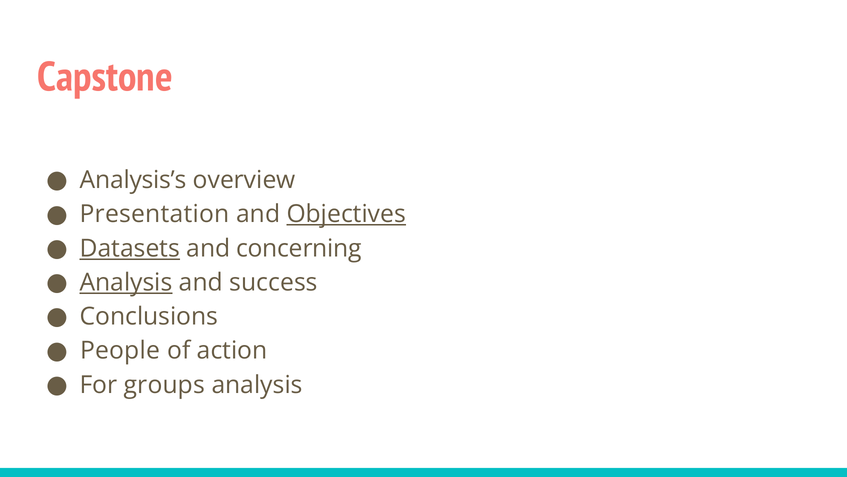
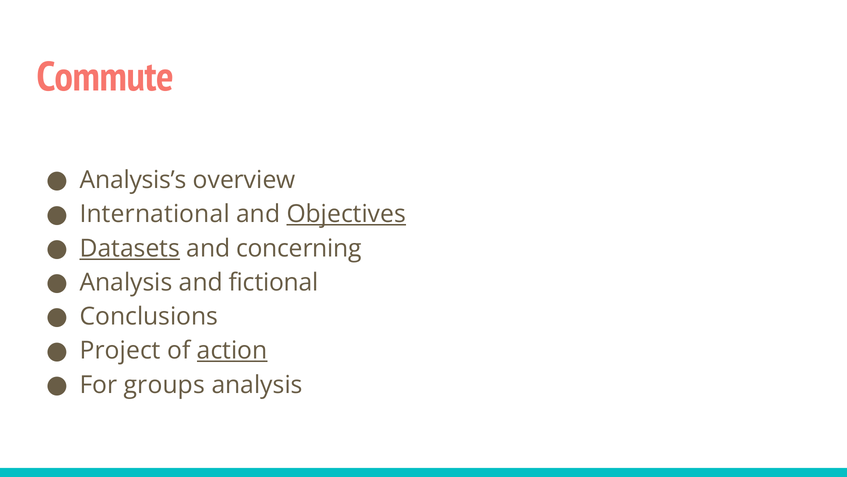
Capstone: Capstone -> Commute
Presentation: Presentation -> International
Analysis at (126, 282) underline: present -> none
success: success -> fictional
People: People -> Project
action underline: none -> present
